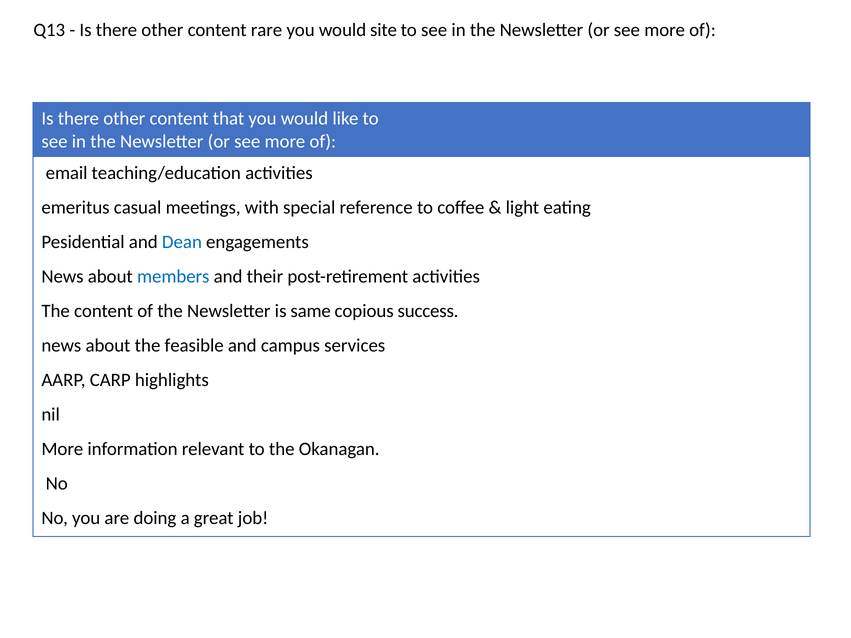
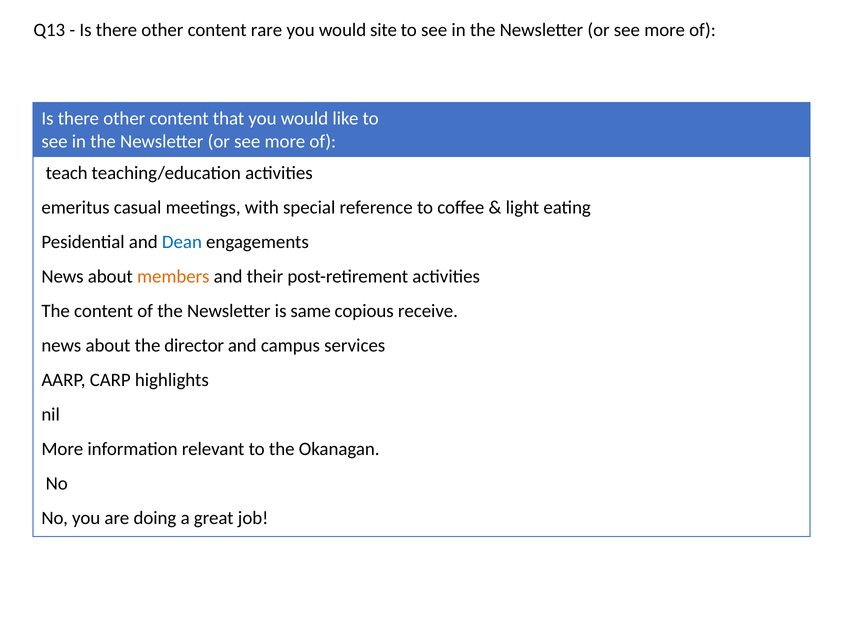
email: email -> teach
members colour: blue -> orange
success: success -> receive
feasible: feasible -> director
